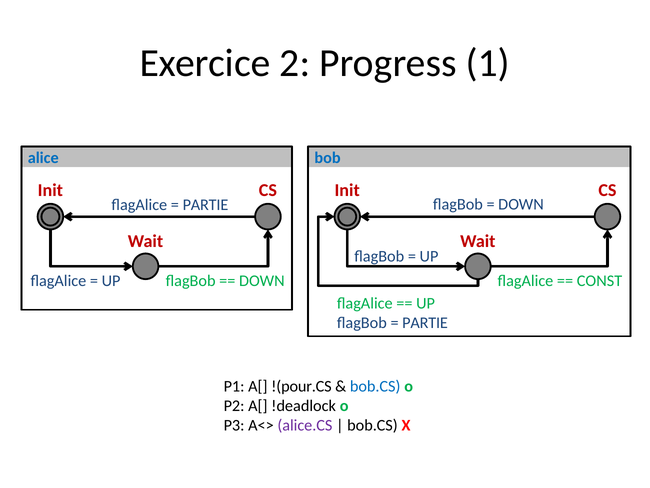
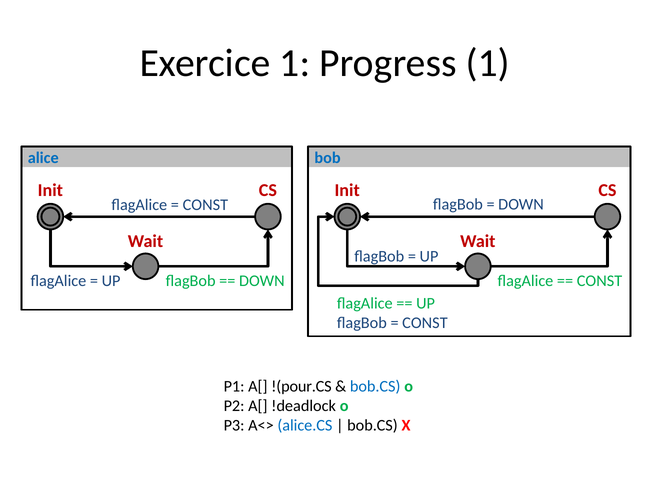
Exercice 2: 2 -> 1
PARTIE at (205, 205): PARTIE -> CONST
PARTIE at (425, 322): PARTIE -> CONST
alice.CS colour: purple -> blue
